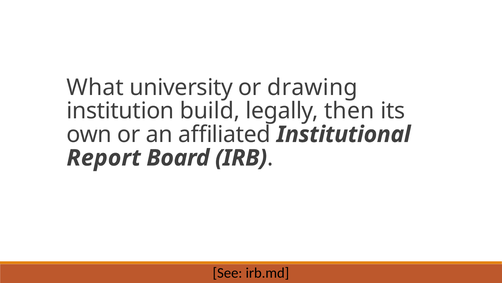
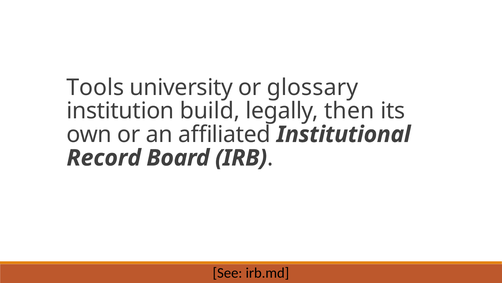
What: What -> Tools
drawing: drawing -> glossary
Report: Report -> Record
